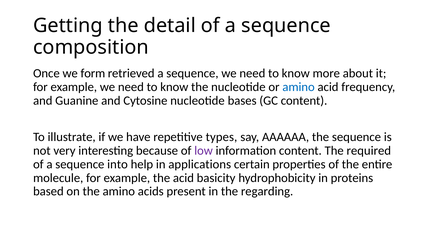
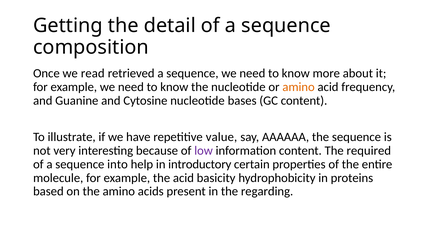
form: form -> read
amino at (299, 87) colour: blue -> orange
types: types -> value
applications: applications -> introductory
